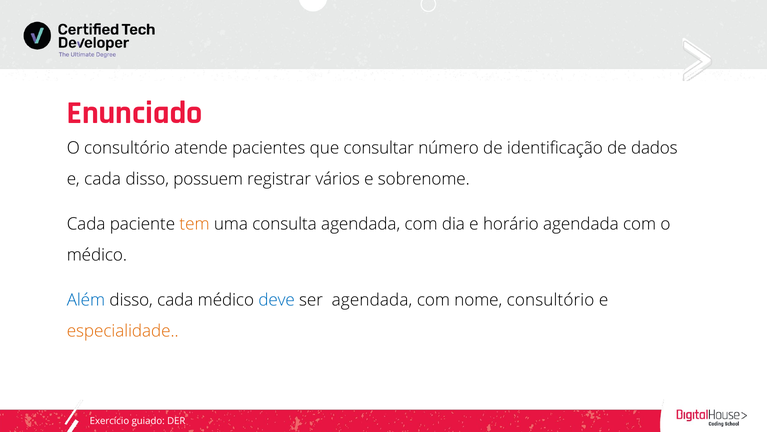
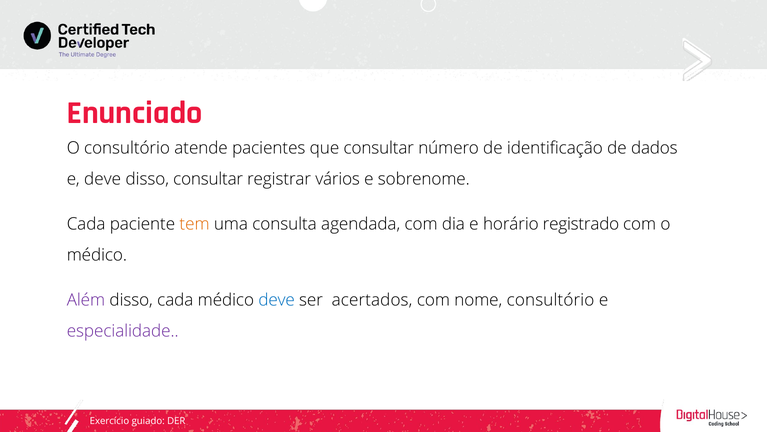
e cada: cada -> deve
disso possuem: possuem -> consultar
horário agendada: agendada -> registrado
Além colour: blue -> purple
ser agendada: agendada -> acertados
especialidade colour: orange -> purple
